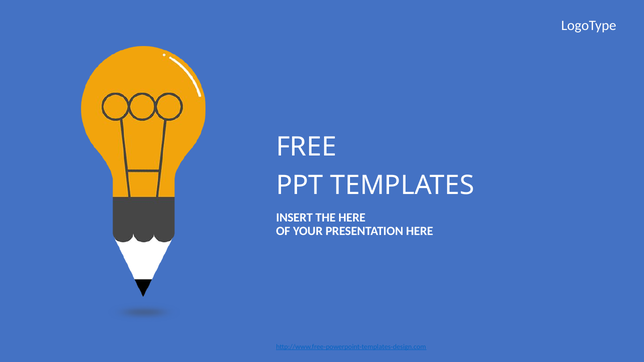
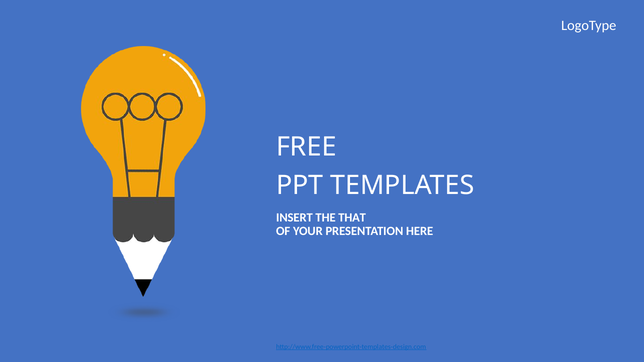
THE HERE: HERE -> THAT
